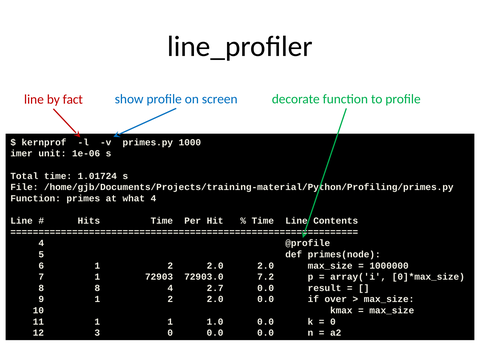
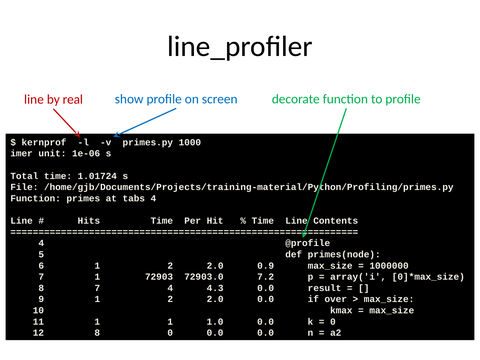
fact: fact -> real
what: what -> tabs
2.0 2.0: 2.0 -> 0.9
8 8: 8 -> 7
2.7: 2.7 -> 4.3
12 3: 3 -> 8
